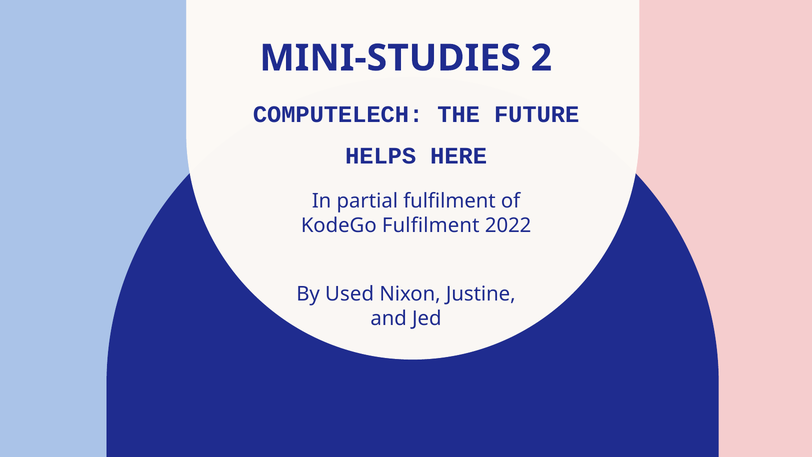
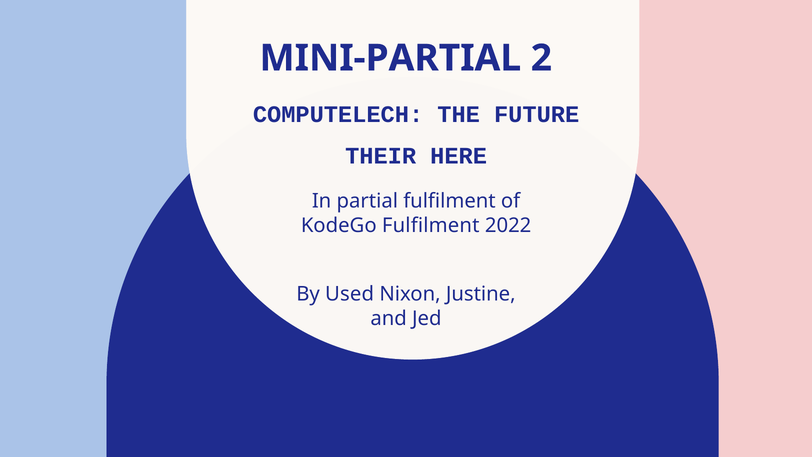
MINI-STUDIES: MINI-STUDIES -> MINI-PARTIAL
HELPS: HELPS -> THEIR
